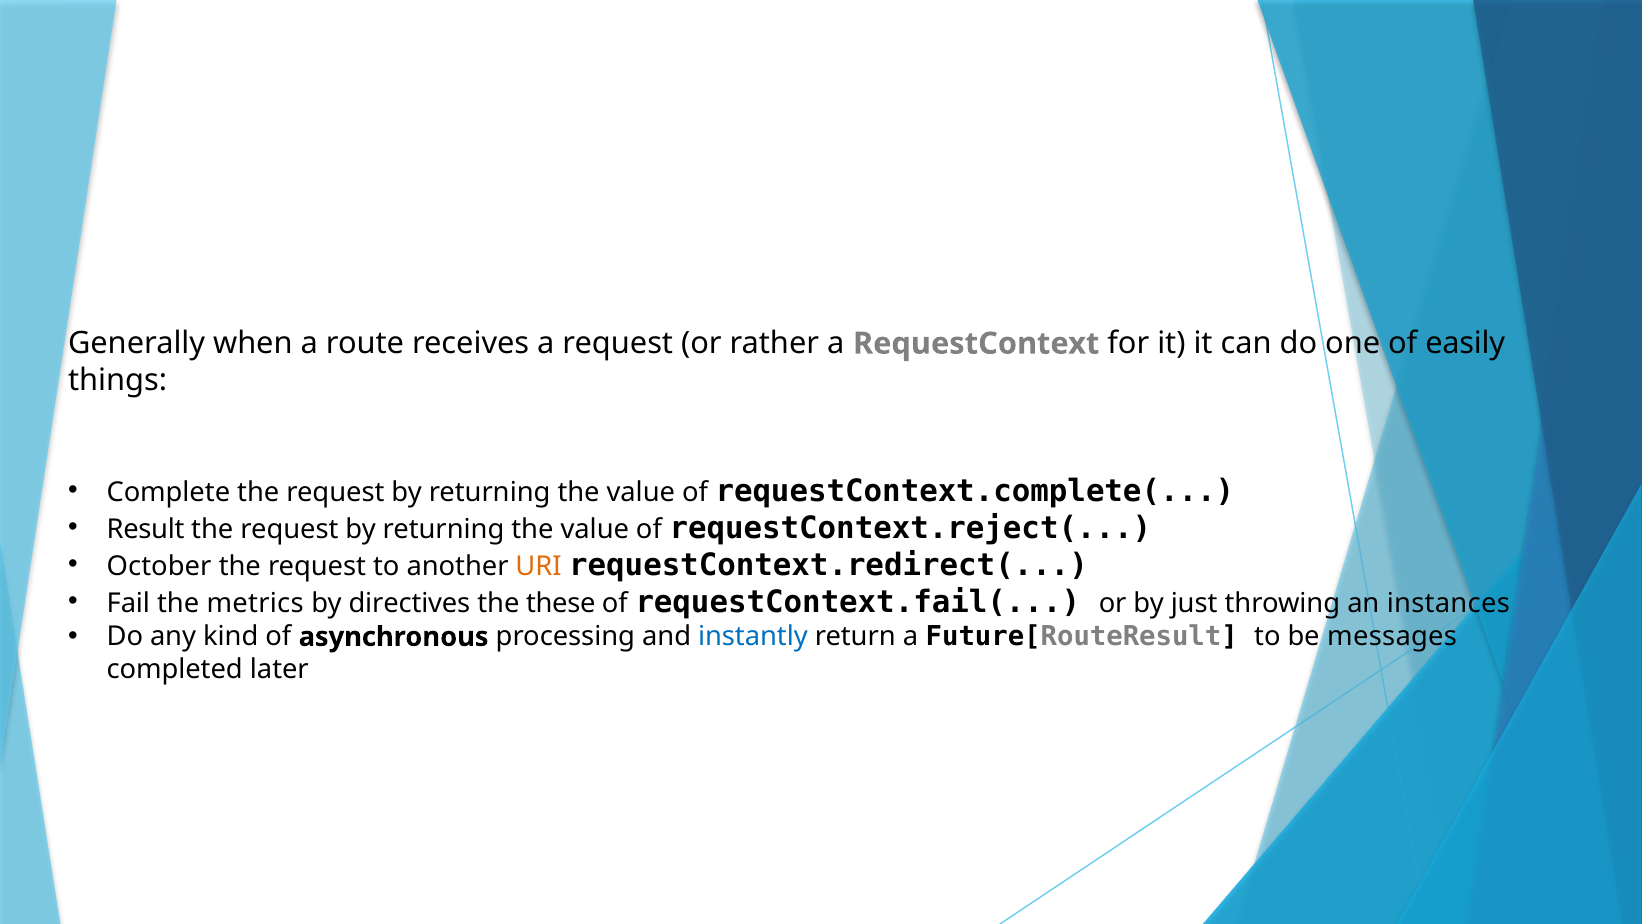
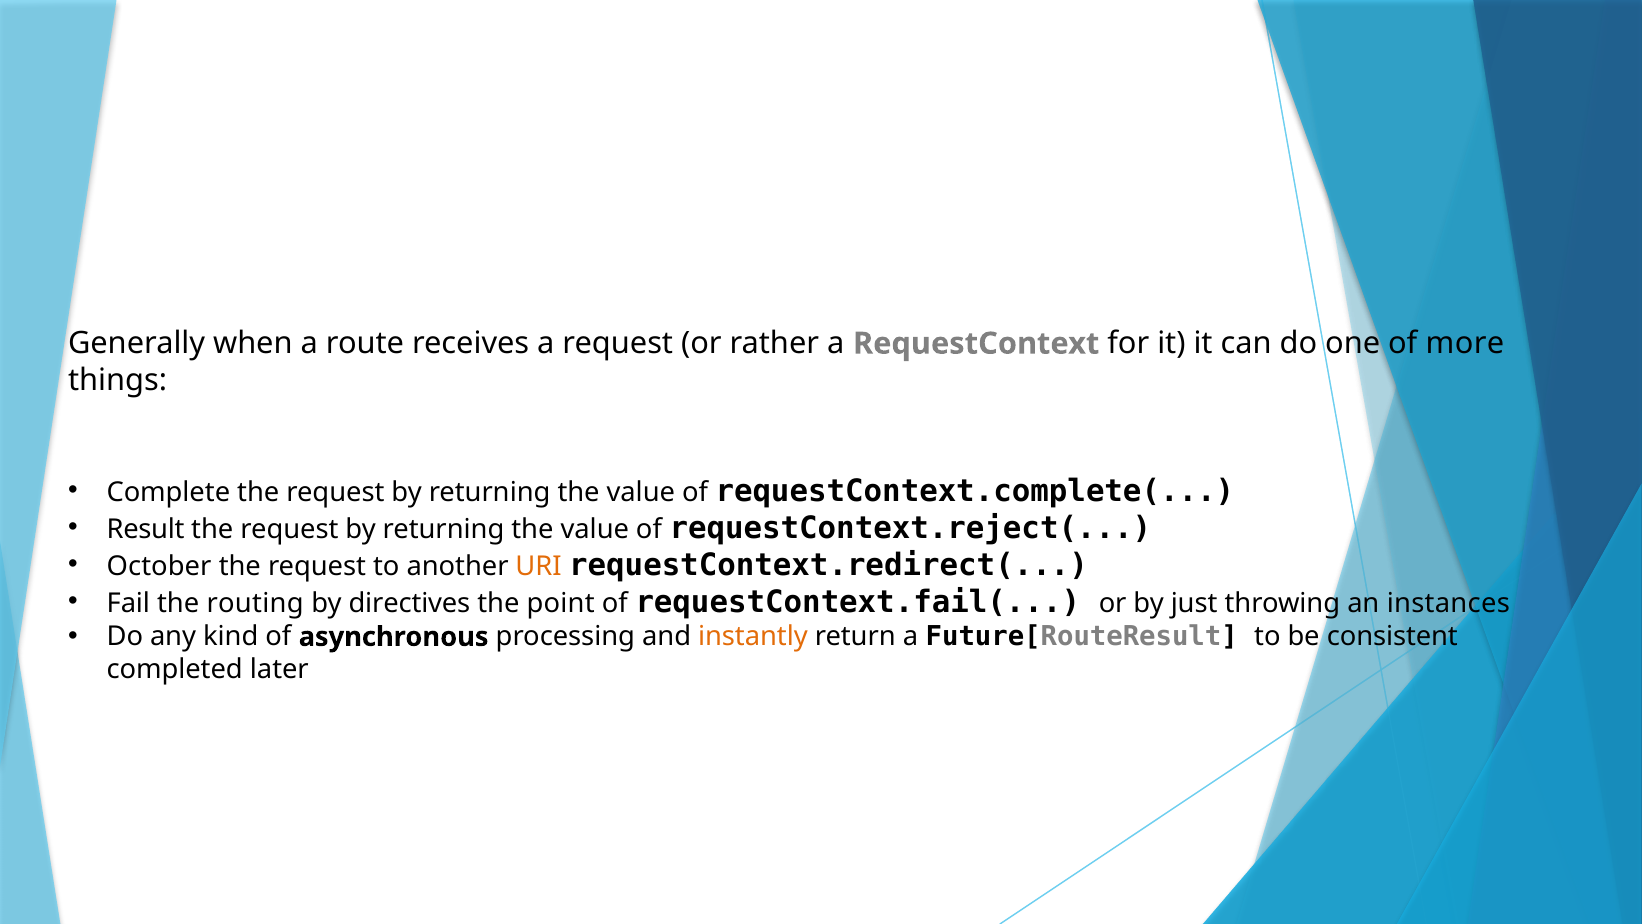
easily: easily -> more
metrics: metrics -> routing
these: these -> point
instantly colour: blue -> orange
messages: messages -> consistent
